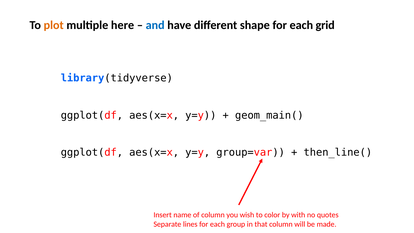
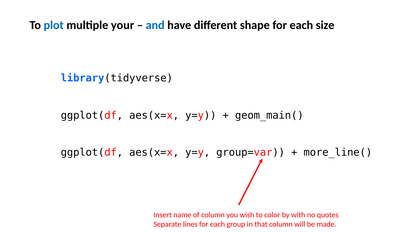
plot colour: orange -> blue
here: here -> your
grid: grid -> size
then_line(: then_line( -> more_line(
